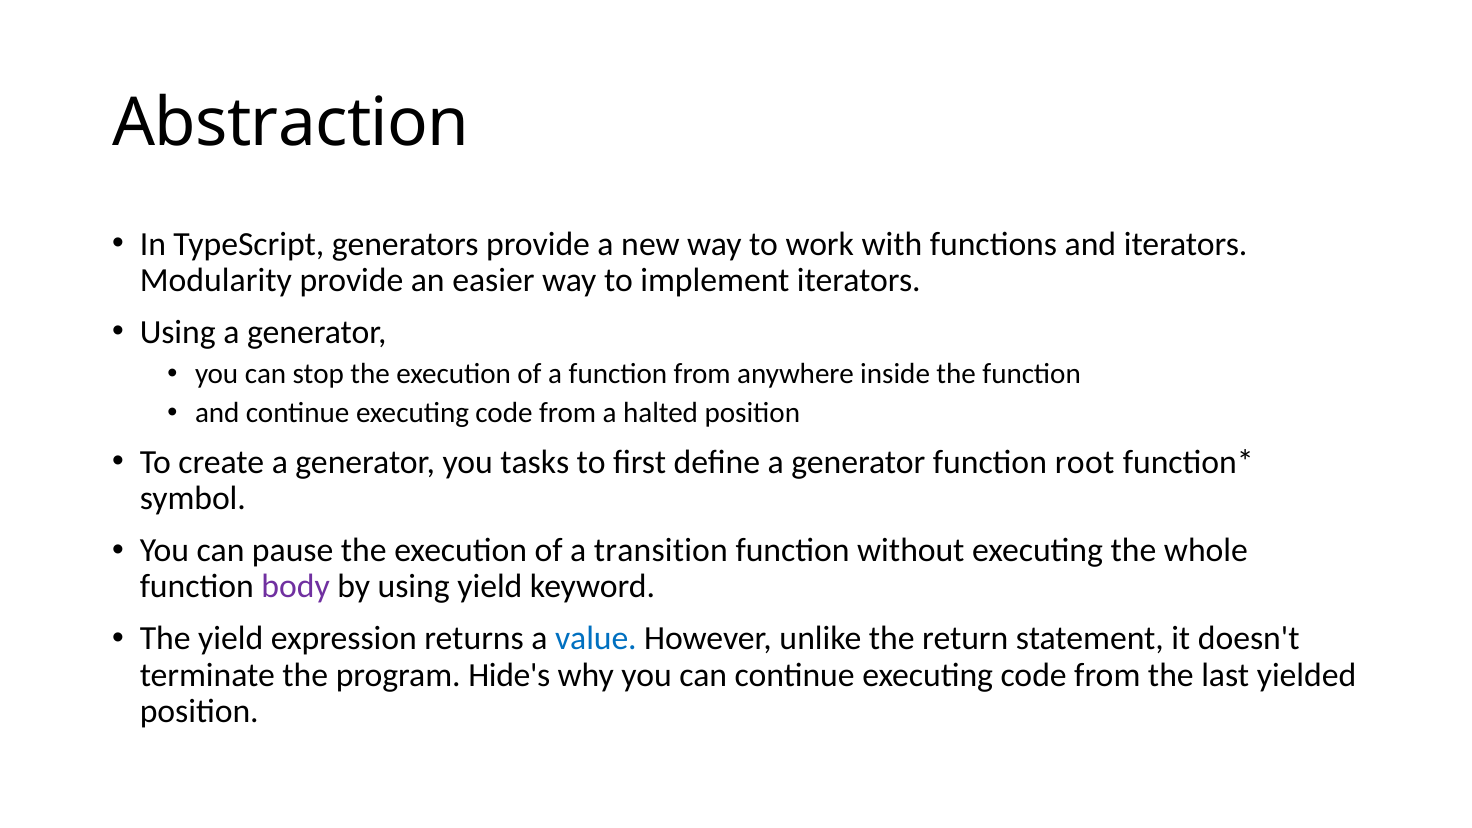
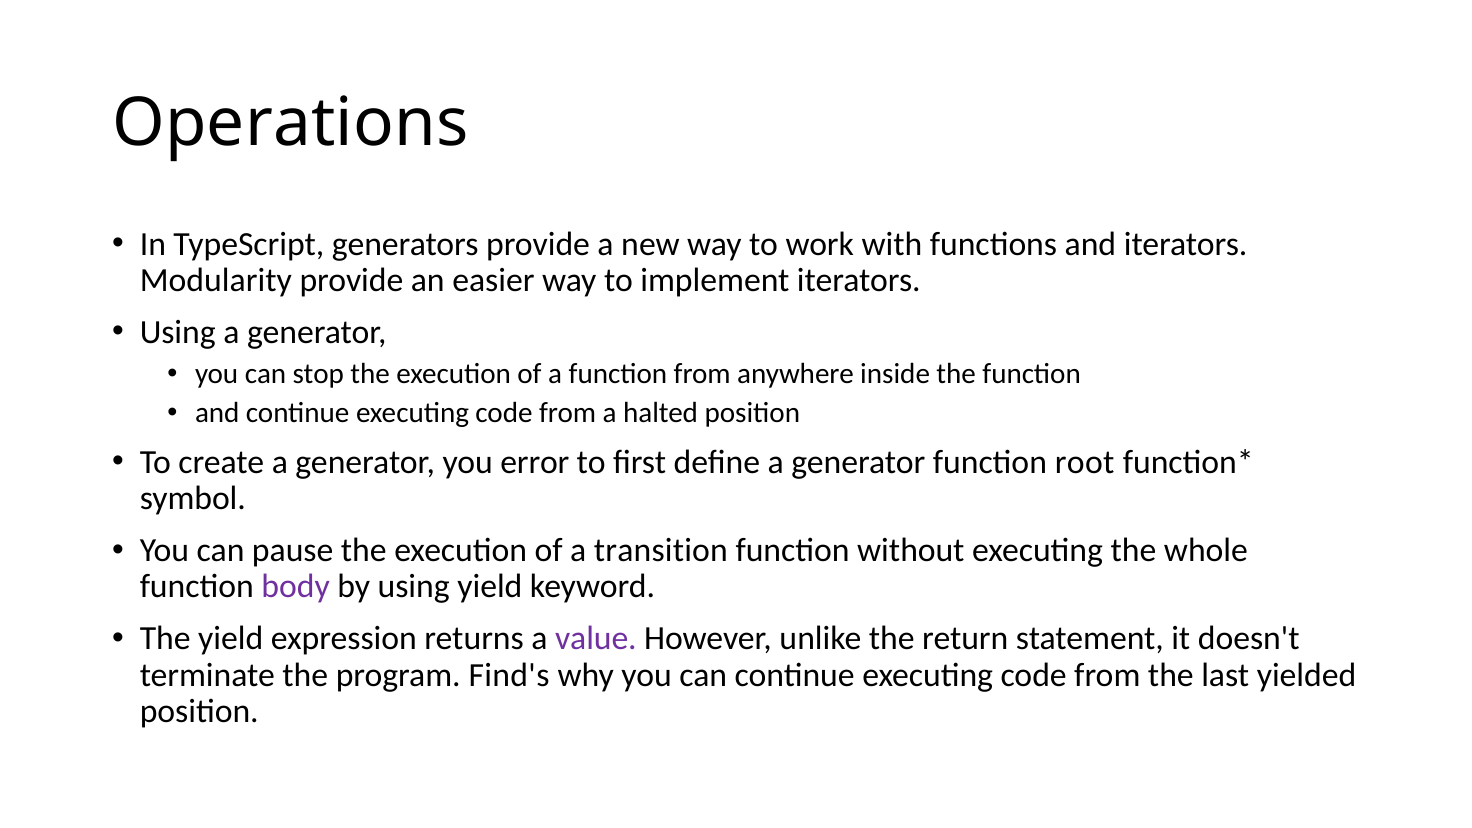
Abstraction: Abstraction -> Operations
tasks: tasks -> error
value colour: blue -> purple
Hide's: Hide's -> Find's
